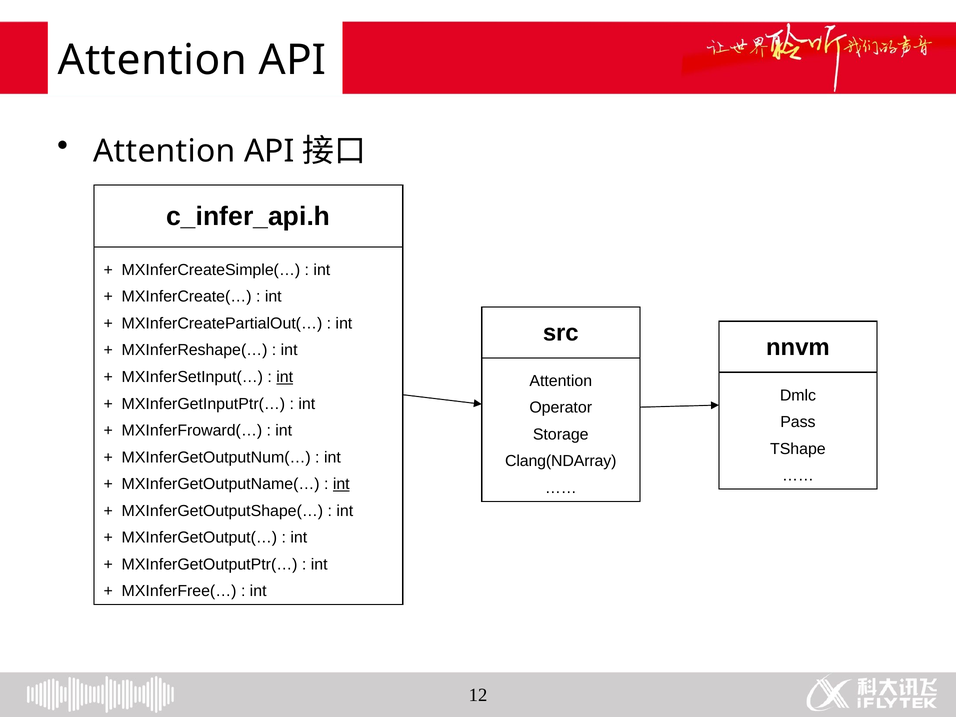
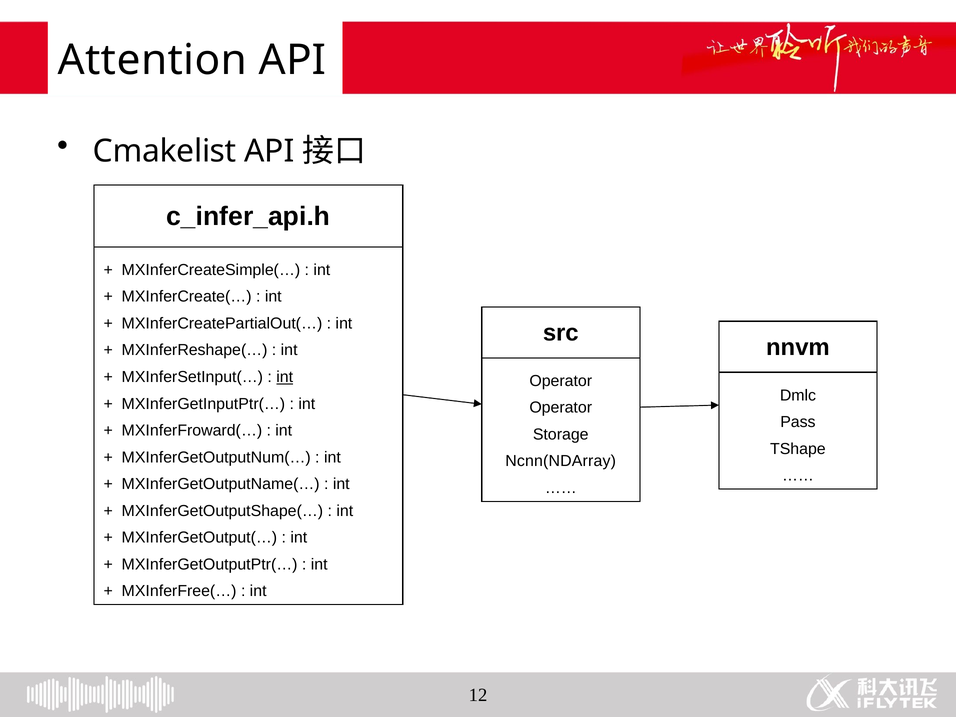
Attention at (164, 151): Attention -> Cmakelist
Attention at (561, 381): Attention -> Operator
Clang(NDArray: Clang(NDArray -> Ncnn(NDArray
int at (341, 484) underline: present -> none
